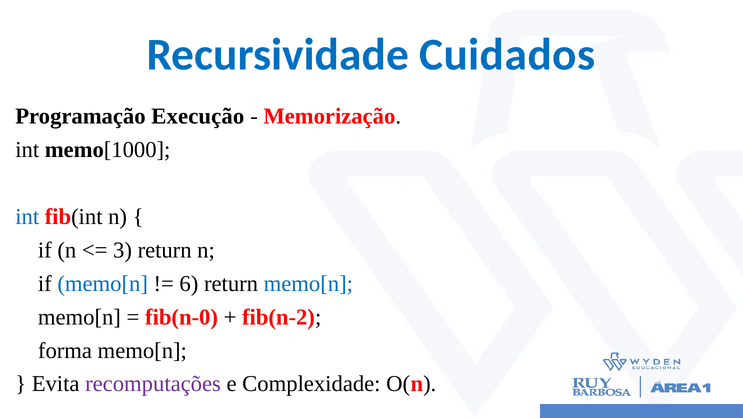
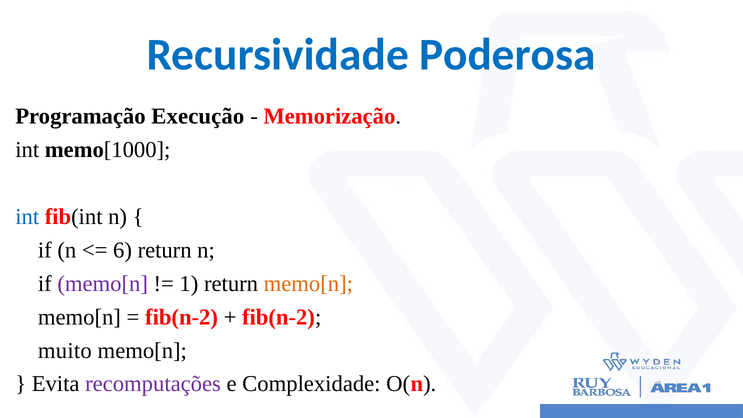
Cuidados: Cuidados -> Poderosa
3: 3 -> 6
memo[n at (103, 284) colour: blue -> purple
6: 6 -> 1
memo[n at (308, 284) colour: blue -> orange
fib(n-0 at (182, 317): fib(n-0 -> fib(n-2
forma: forma -> muito
